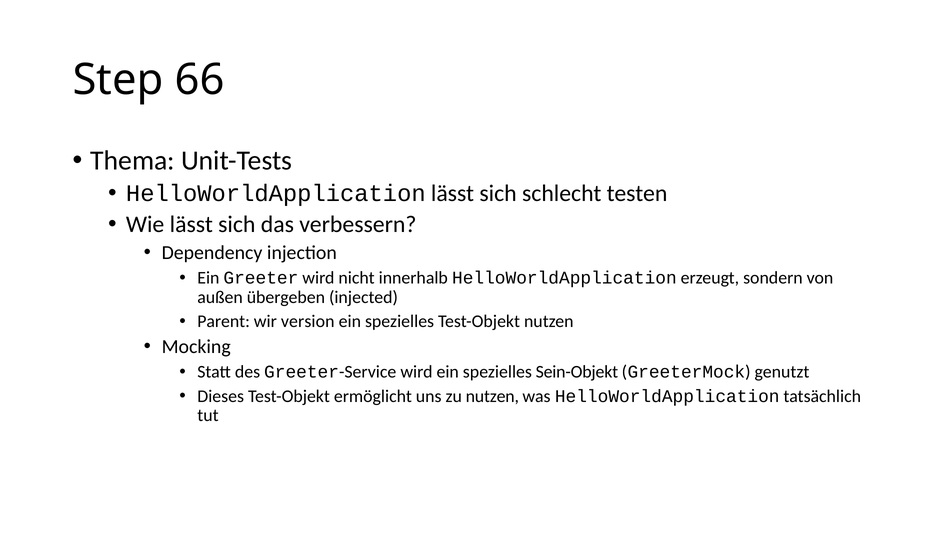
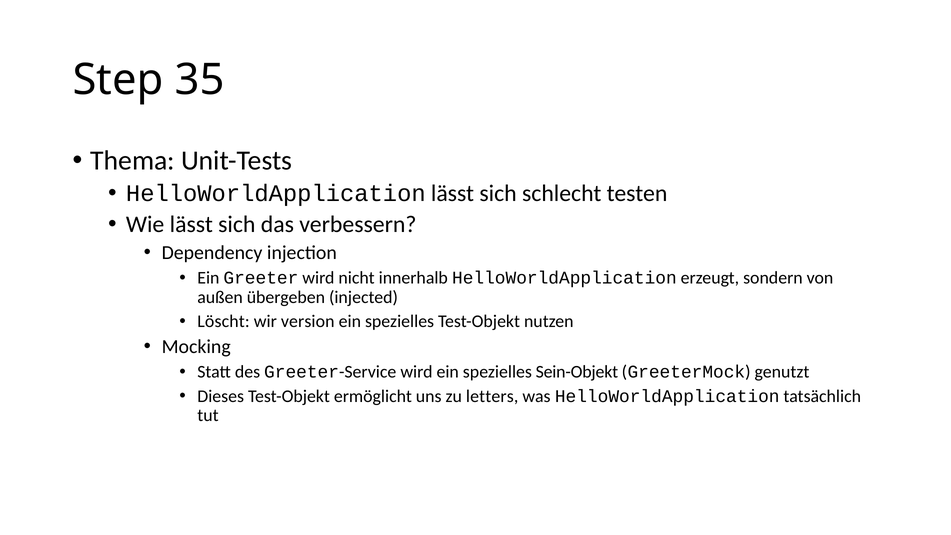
66: 66 -> 35
Parent: Parent -> Löscht
zu nutzen: nutzen -> letters
